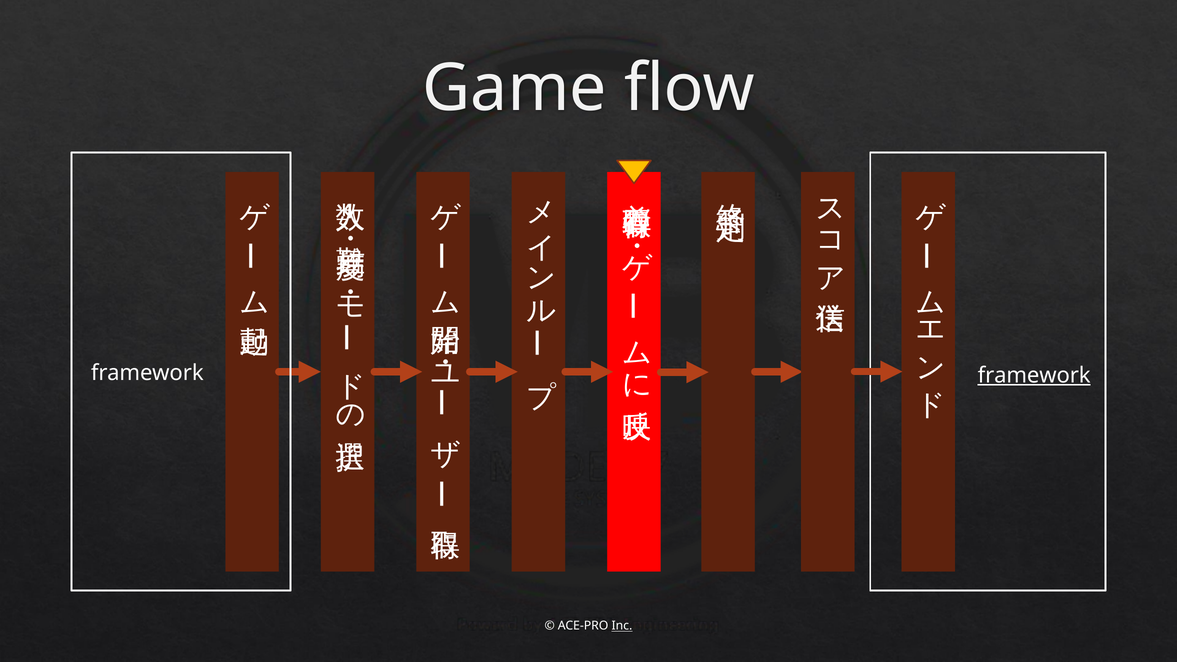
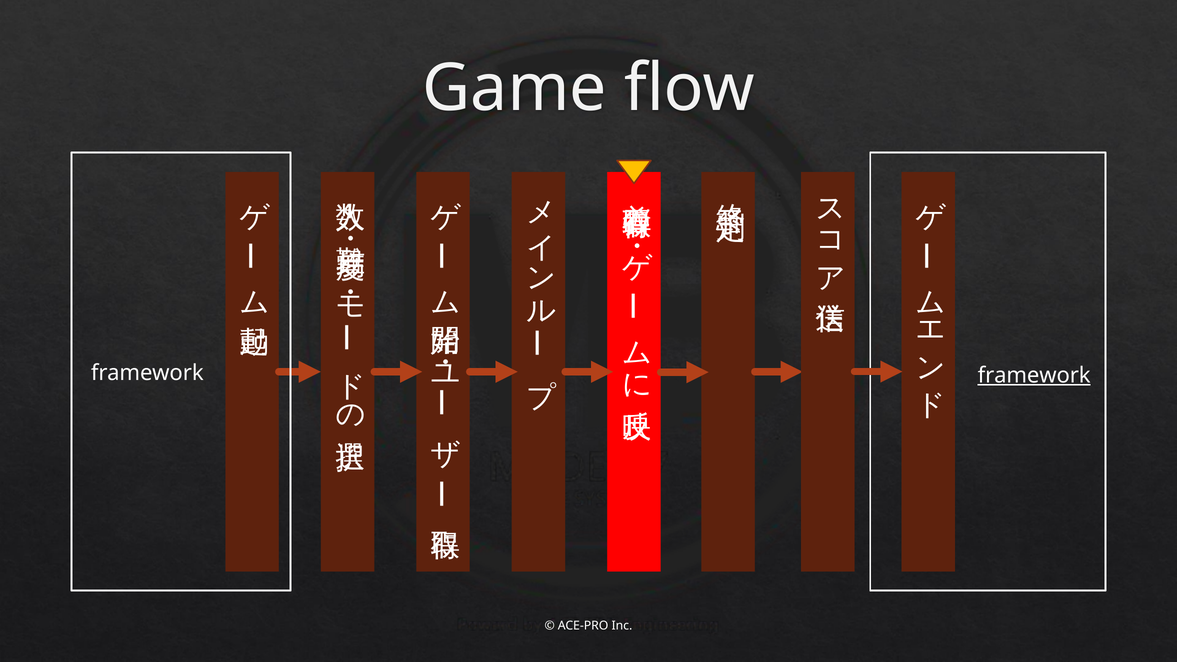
Inc underline: present -> none
